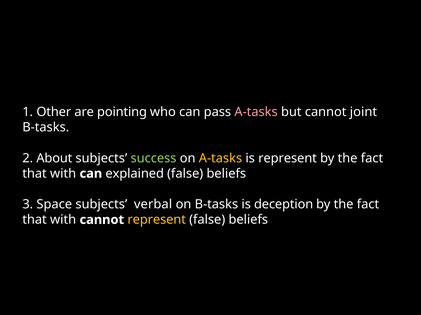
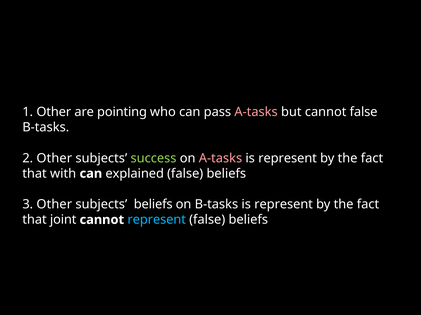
cannot joint: joint -> false
2 About: About -> Other
A-tasks at (220, 159) colour: yellow -> pink
3 Space: Space -> Other
subjects verbal: verbal -> beliefs
B-tasks is deception: deception -> represent
with at (63, 220): with -> joint
represent at (157, 220) colour: yellow -> light blue
